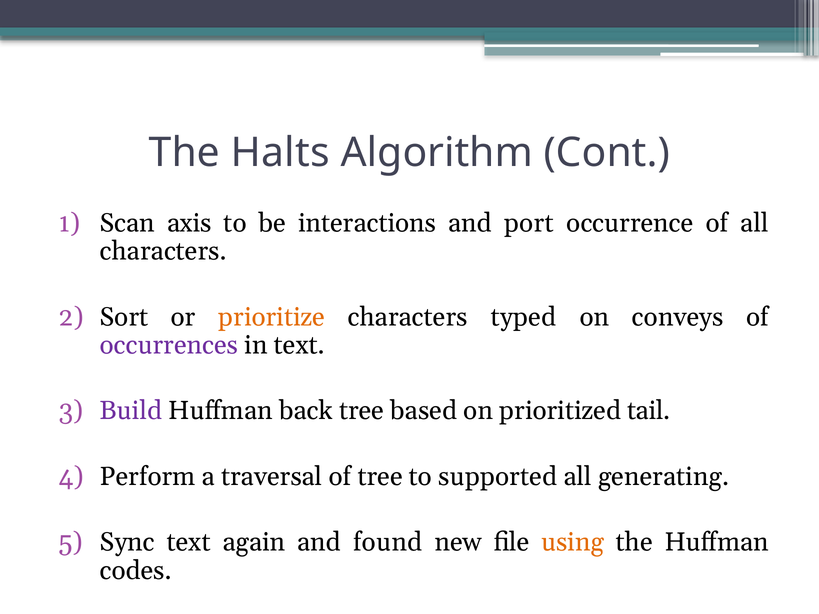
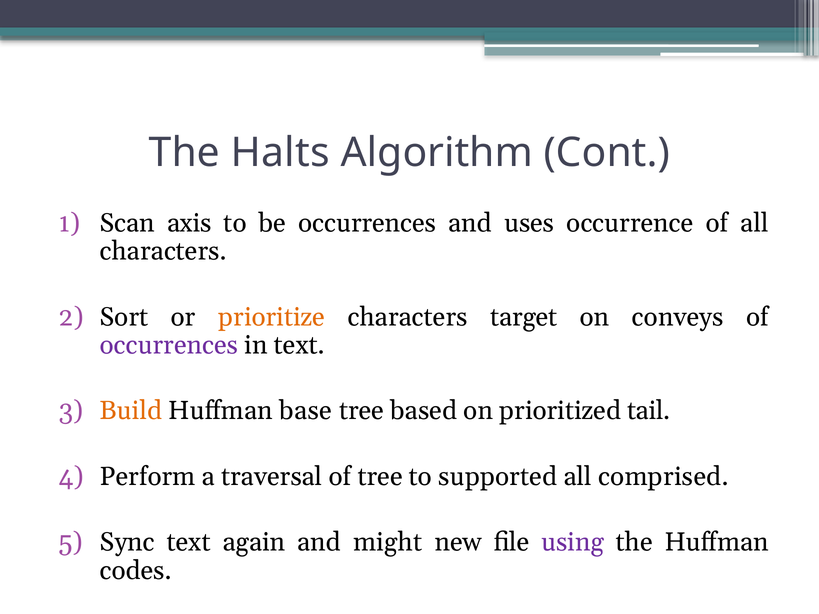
be interactions: interactions -> occurrences
port: port -> uses
typed: typed -> target
Build colour: purple -> orange
back: back -> base
generating: generating -> comprised
found: found -> might
using colour: orange -> purple
